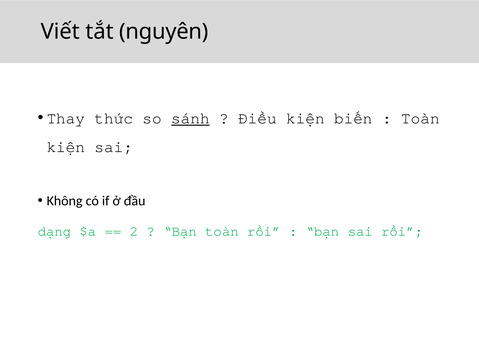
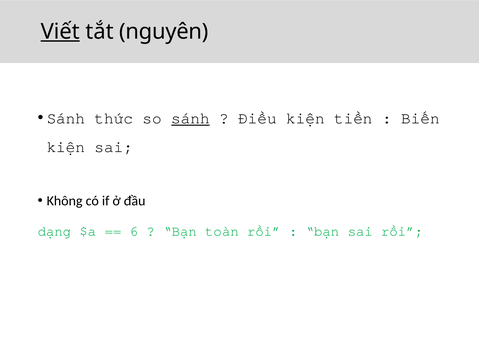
Viết underline: none -> present
Thay at (66, 118): Thay -> Sánh
biến: biến -> tiền
Toàn at (420, 118): Toàn -> Biến
2: 2 -> 6
